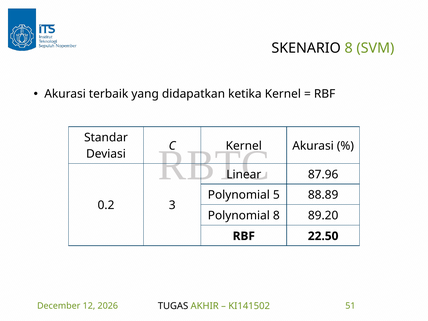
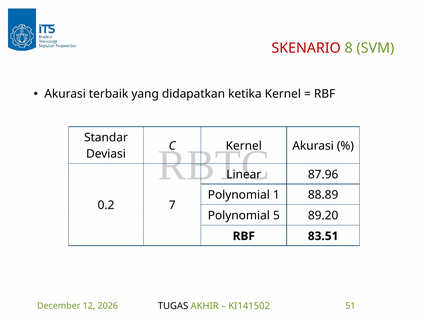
SKENARIO colour: black -> red
5: 5 -> 1
3: 3 -> 7
Polynomial 8: 8 -> 5
22.50: 22.50 -> 83.51
